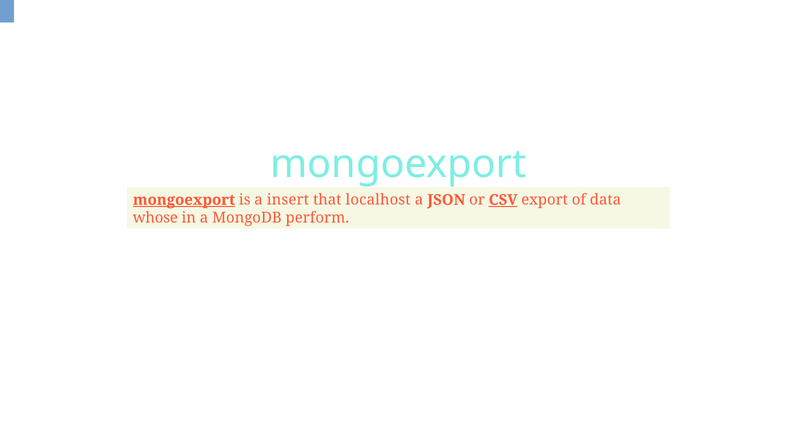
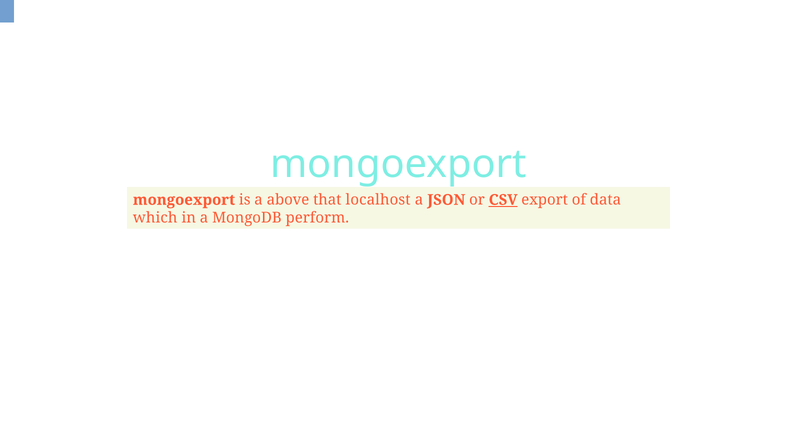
mongoexport at (184, 200) underline: present -> none
insert: insert -> above
whose: whose -> which
